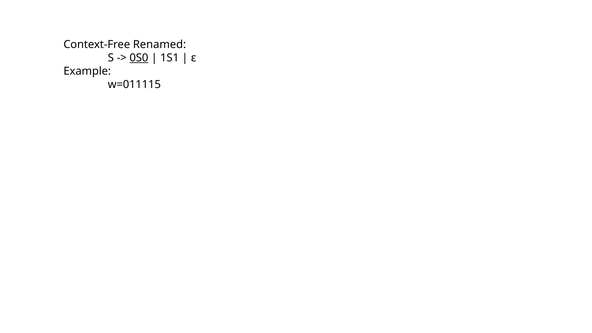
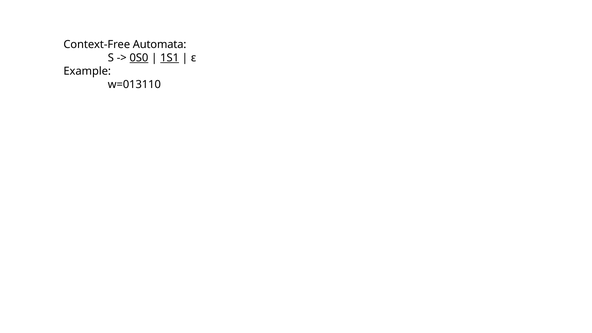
Renamed: Renamed -> Automata
1S1 underline: none -> present
w=011115: w=011115 -> w=013110
